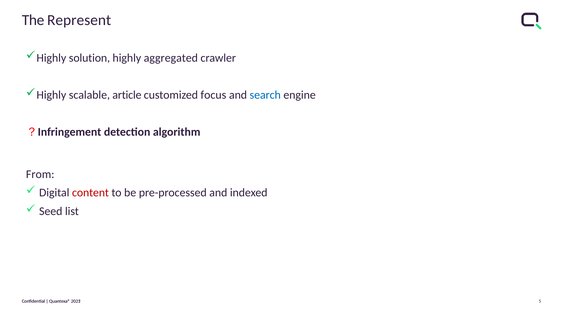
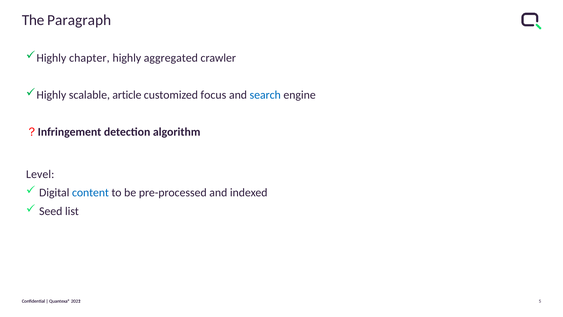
Represent: Represent -> Paragraph
solution: solution -> chapter
From: From -> Level
content colour: red -> blue
